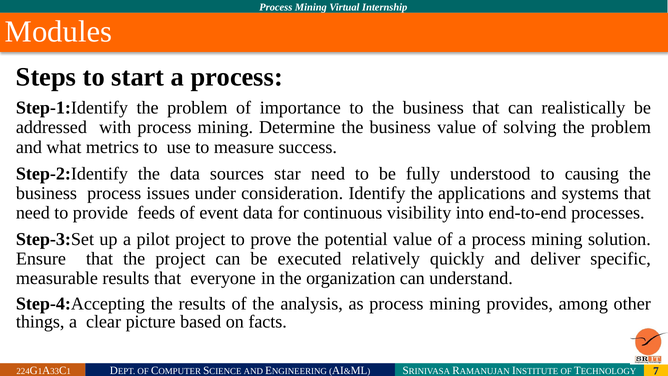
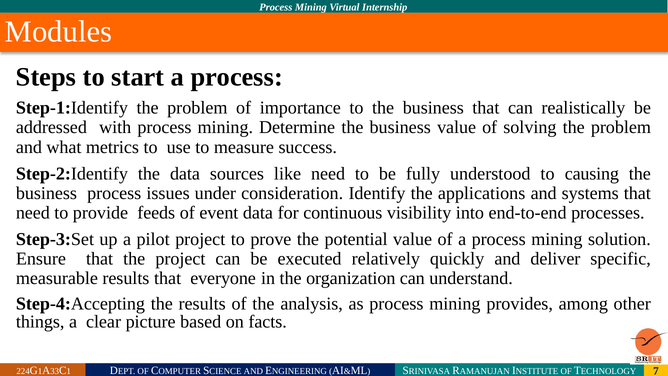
star: star -> like
